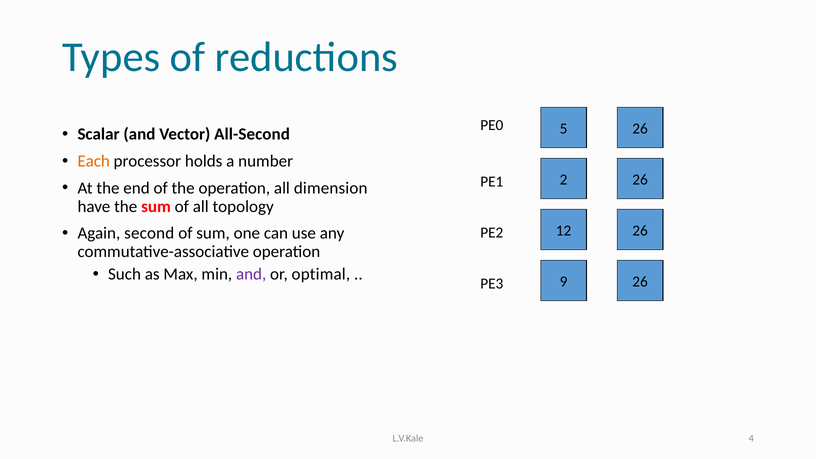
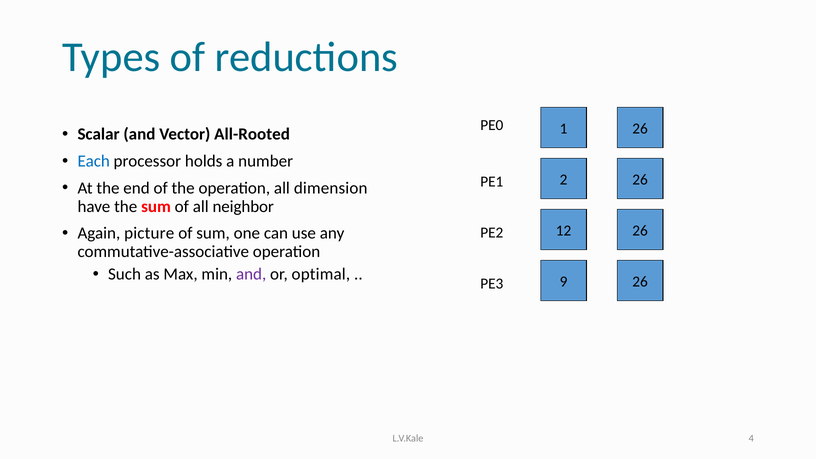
5: 5 -> 1
All-Second: All-Second -> All-Rooted
Each colour: orange -> blue
topology: topology -> neighbor
second: second -> picture
